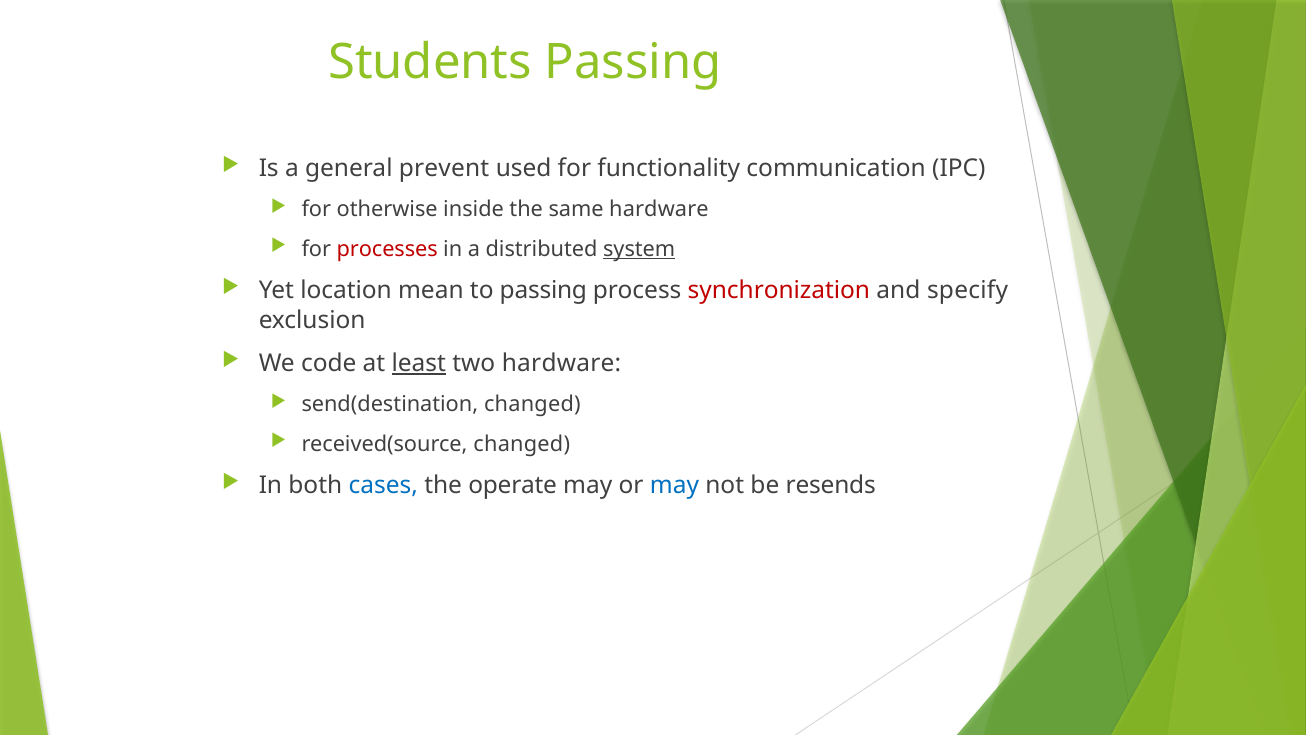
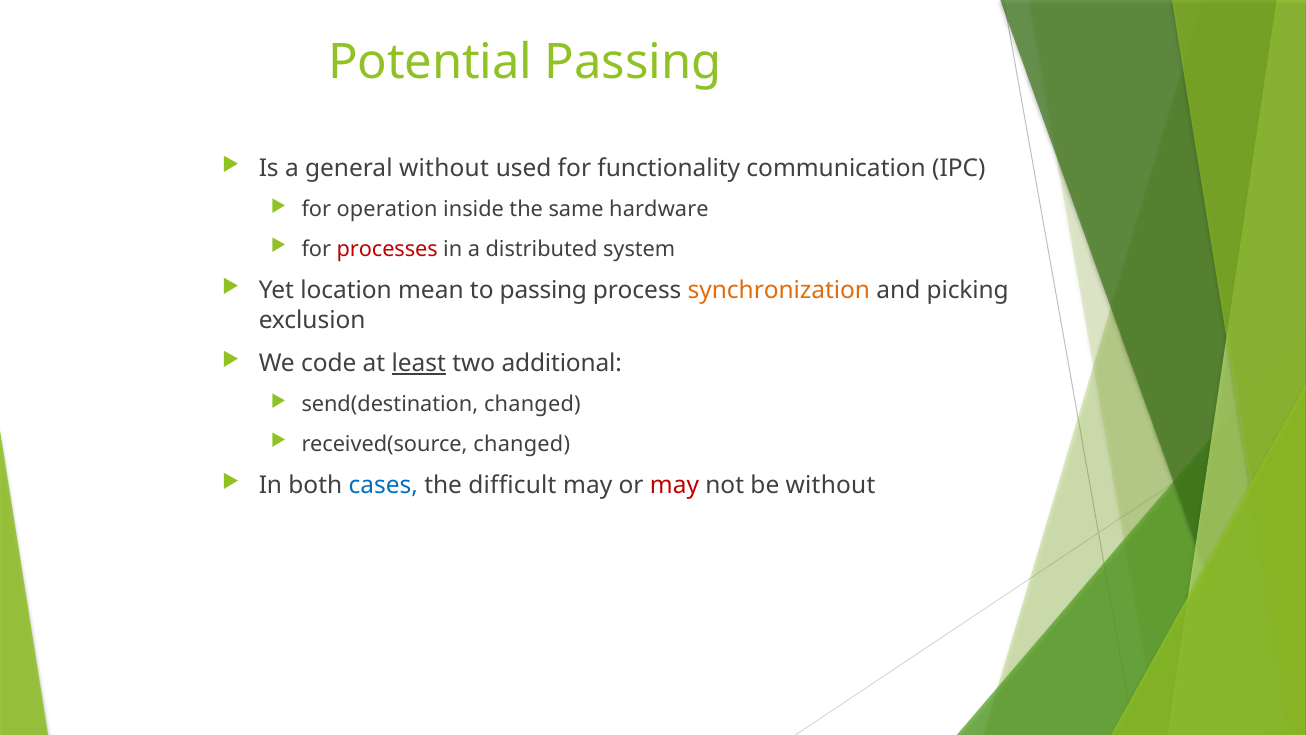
Students: Students -> Potential
general prevent: prevent -> without
otherwise: otherwise -> operation
system underline: present -> none
synchronization colour: red -> orange
specify: specify -> picking
two hardware: hardware -> additional
operate: operate -> difficult
may at (674, 485) colour: blue -> red
be resends: resends -> without
